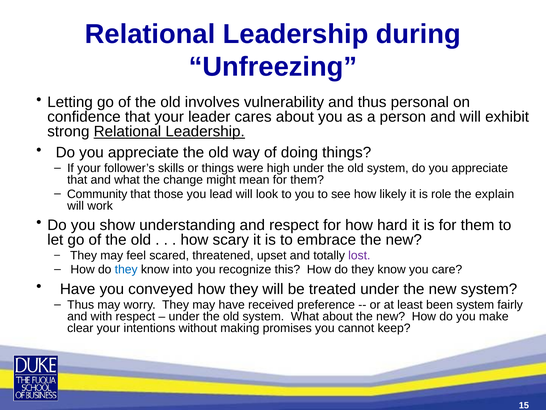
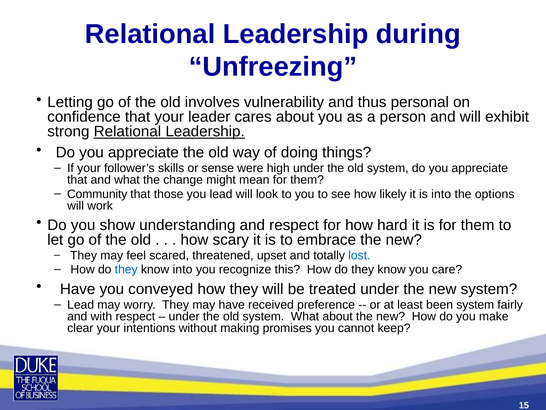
or things: things -> sense
is role: role -> into
explain: explain -> options
lost colour: purple -> blue
Thus at (81, 304): Thus -> Lead
